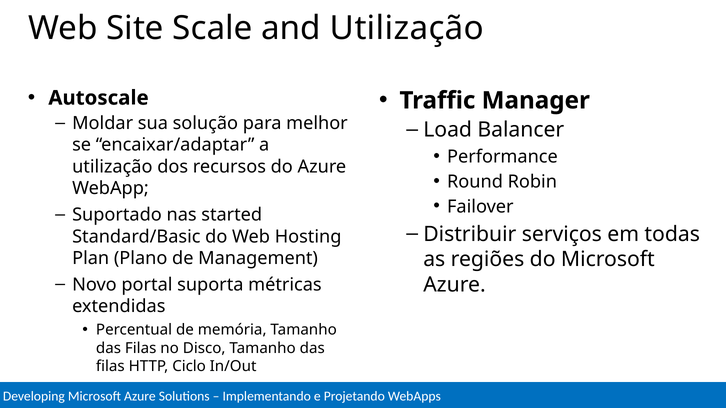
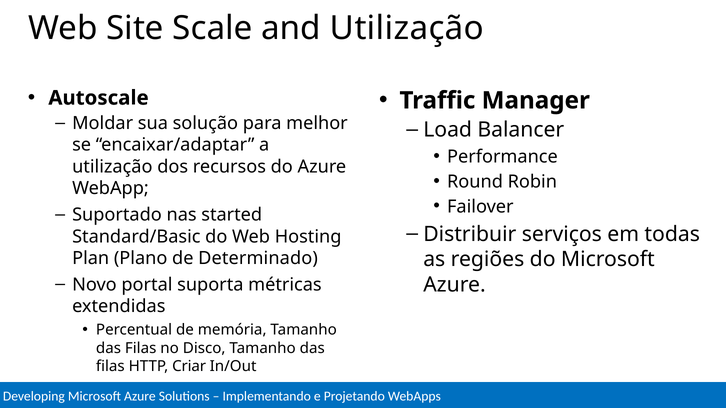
Management: Management -> Determinado
Ciclo: Ciclo -> Criar
